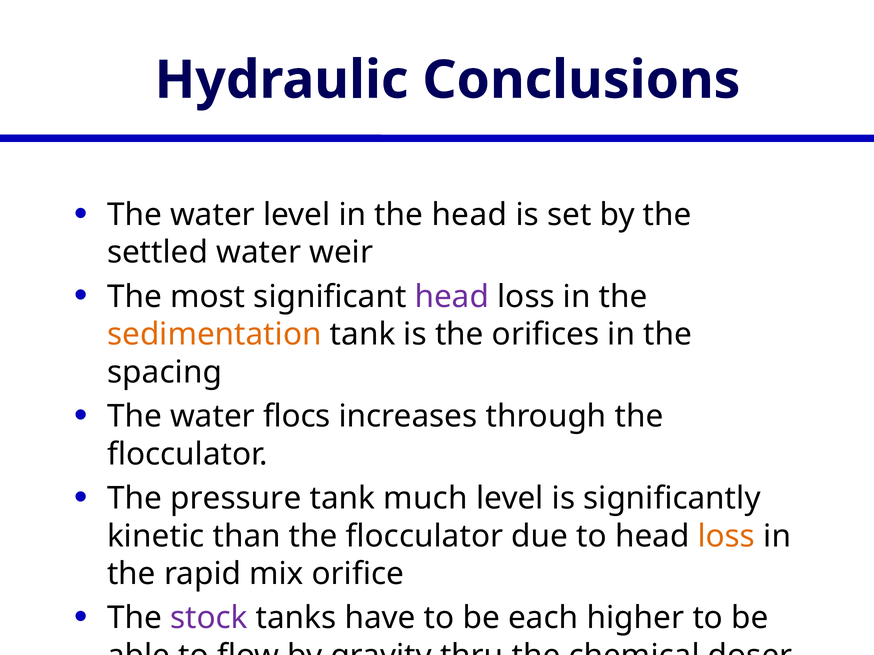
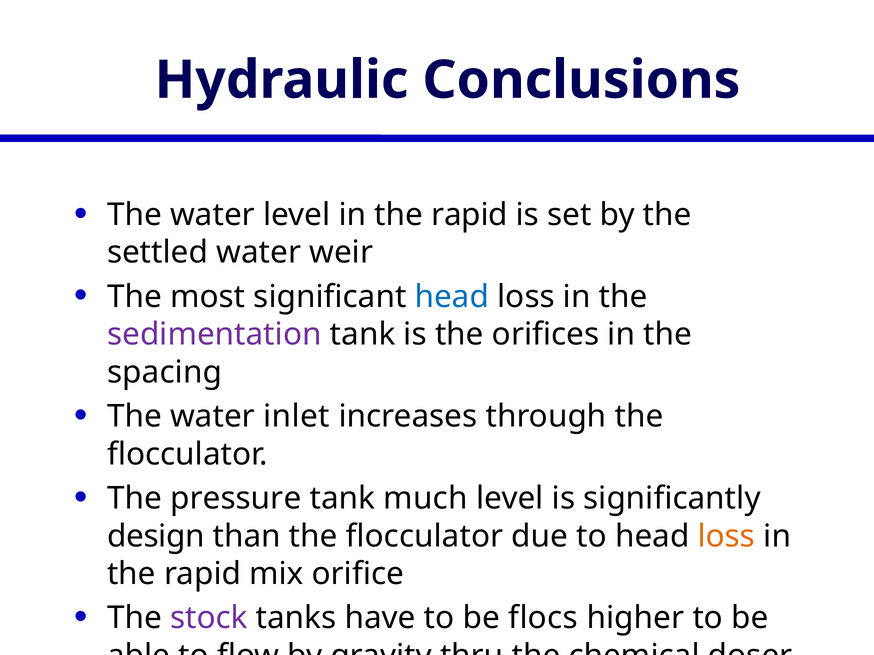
level in the head: head -> rapid
head at (452, 297) colour: purple -> blue
sedimentation colour: orange -> purple
flocs: flocs -> inlet
kinetic: kinetic -> design
each: each -> flocs
